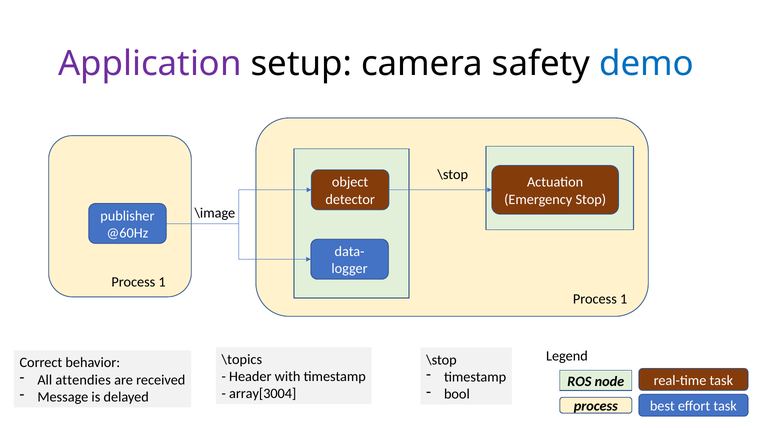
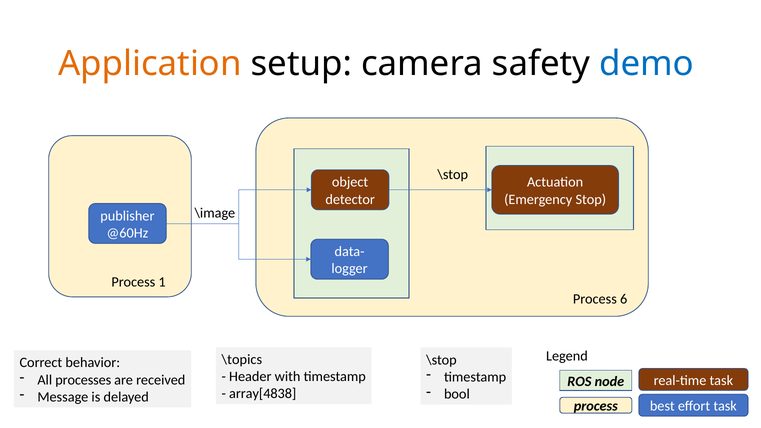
Application colour: purple -> orange
1 at (624, 299): 1 -> 6
attendies: attendies -> processes
array[3004: array[3004 -> array[4838
